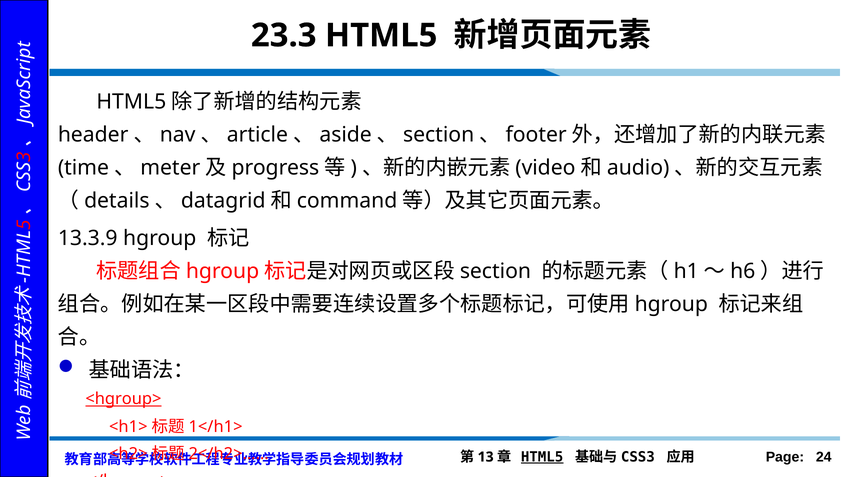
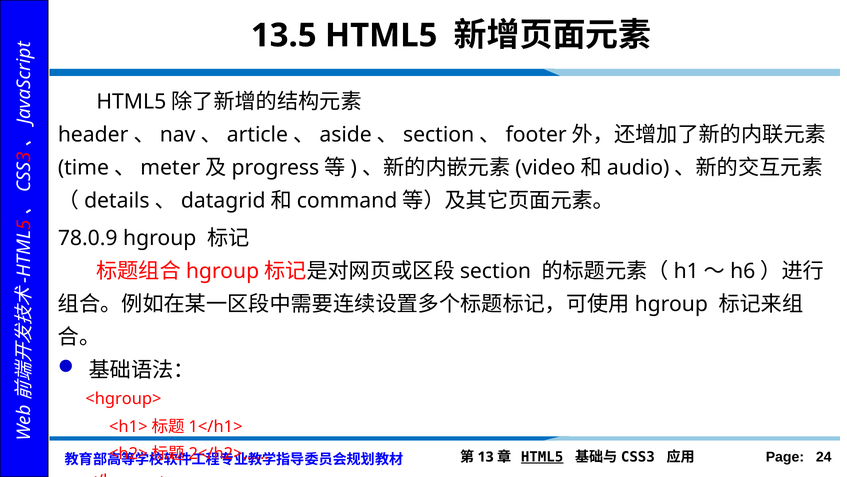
23.3: 23.3 -> 13.5
13.3.9: 13.3.9 -> 78.0.9
<hgroup> underline: present -> none
